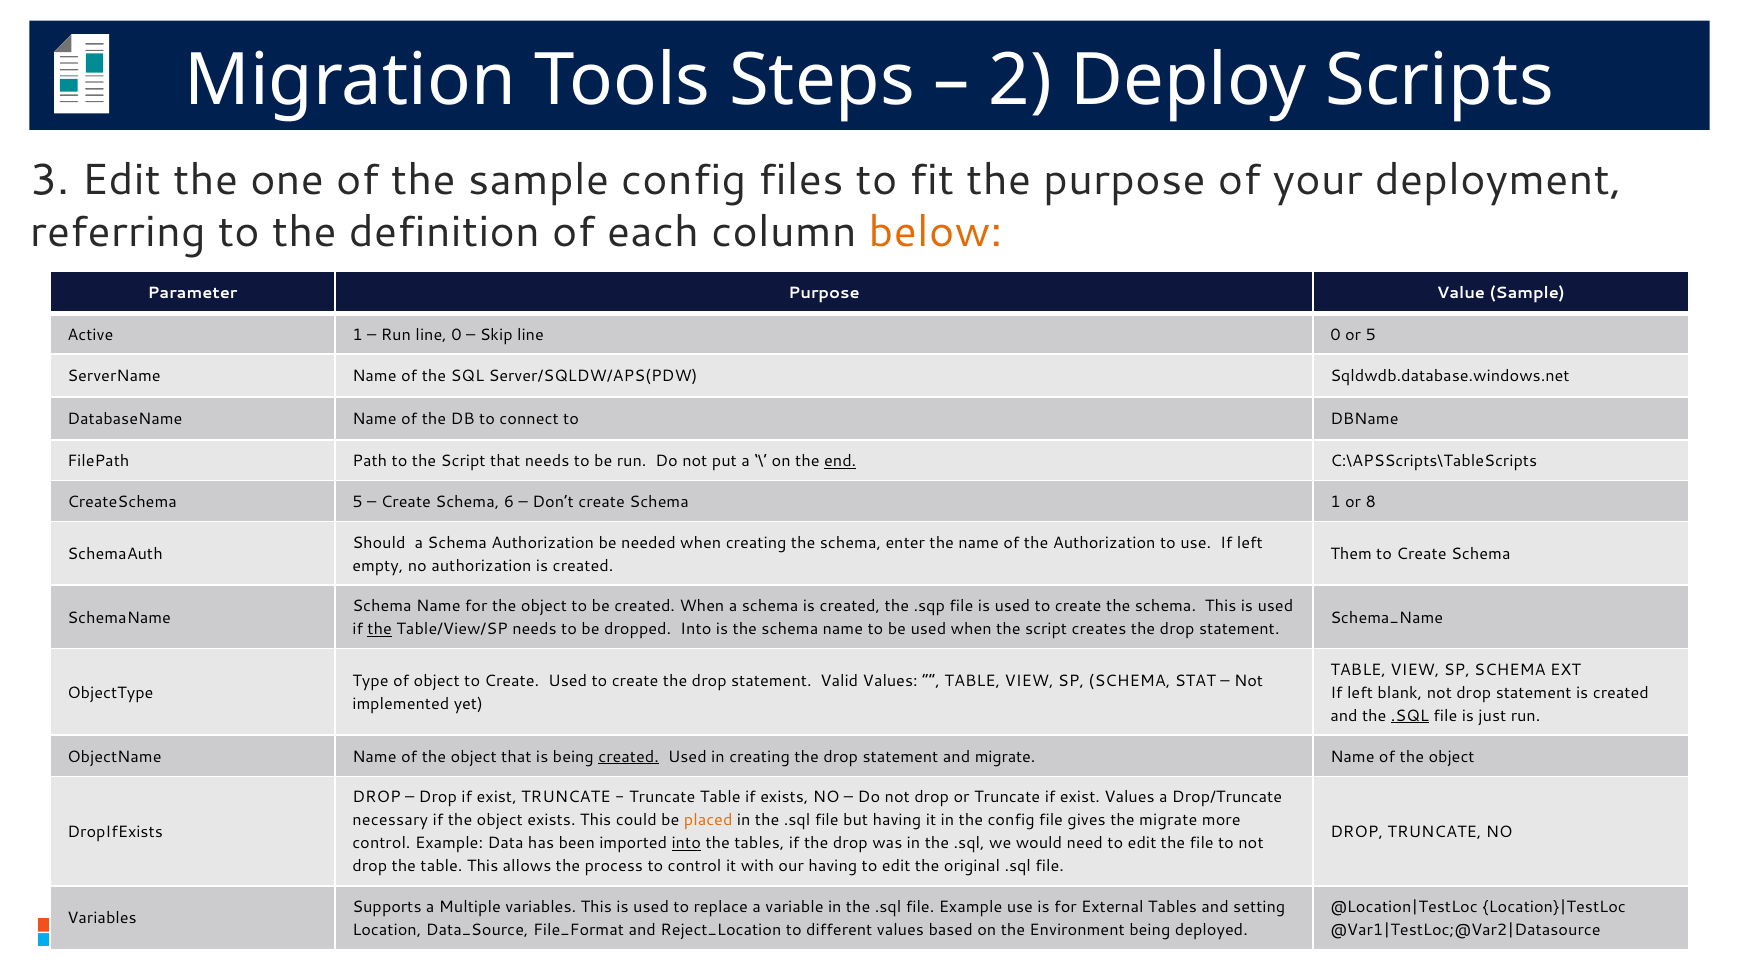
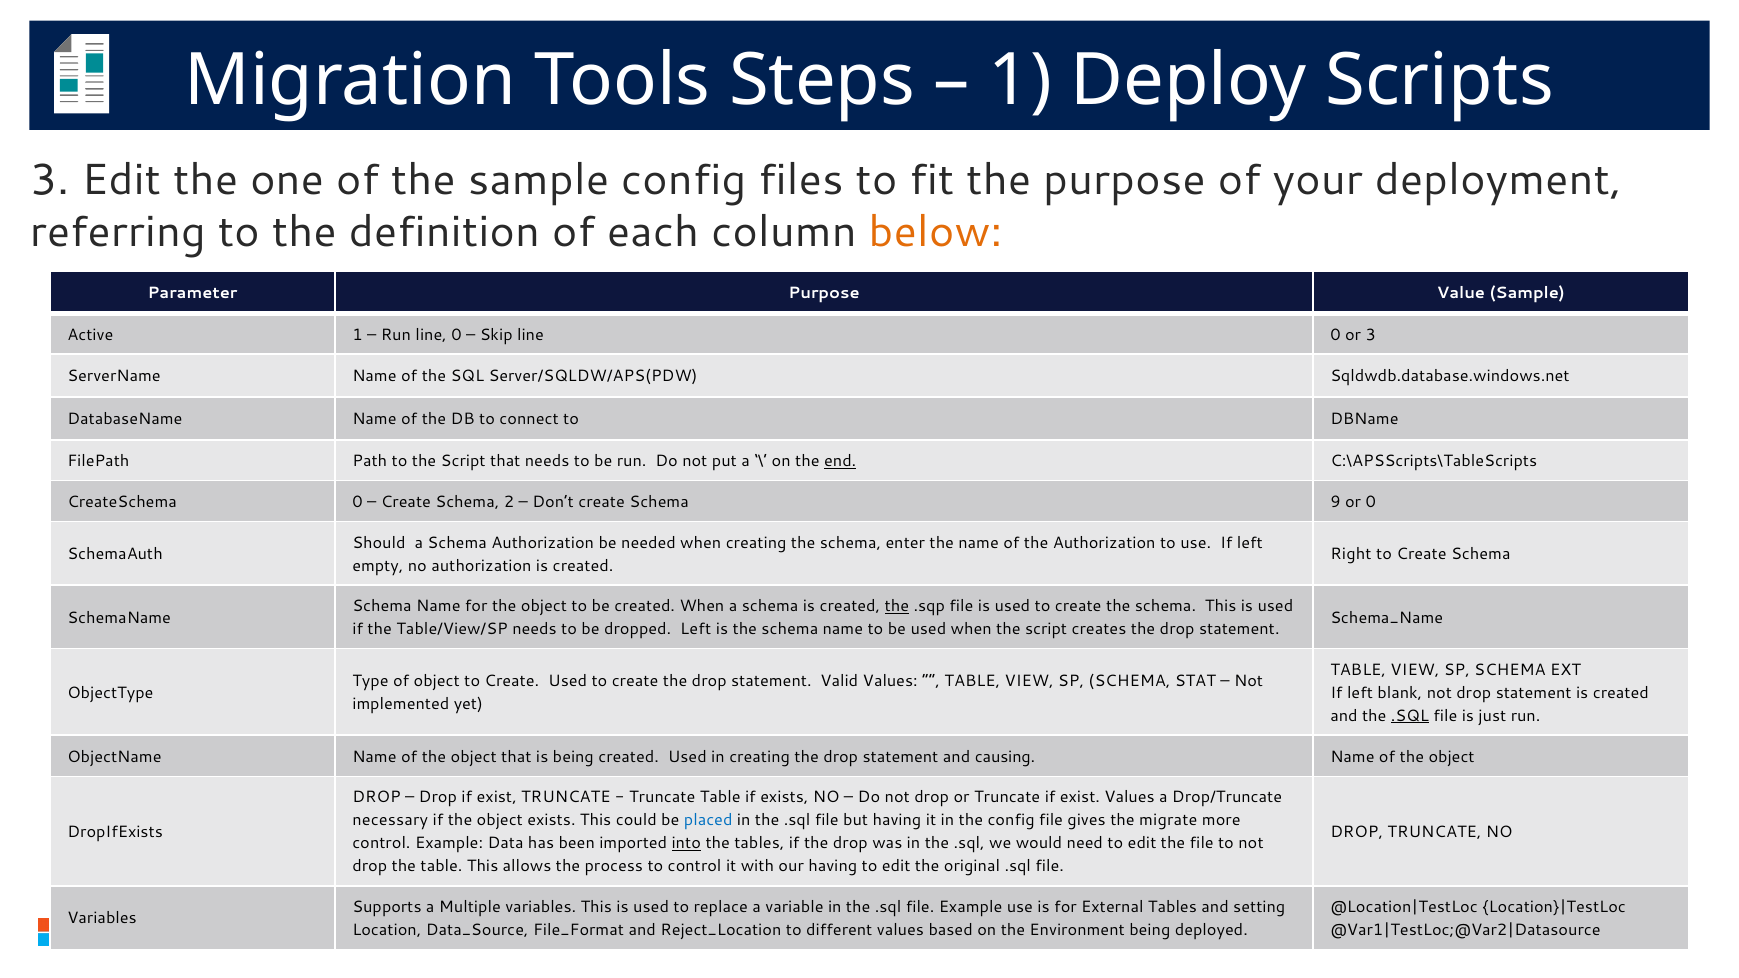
2 at (1020, 80): 2 -> 1
5 at (1371, 335): 5 -> 3
CreateSchema 5: 5 -> 0
6: 6 -> 2
Schema 1: 1 -> 9
or 8: 8 -> 0
Them: Them -> Right
the at (897, 606) underline: none -> present
the at (380, 629) underline: present -> none
dropped Into: Into -> Left
created at (629, 757) underline: present -> none
and migrate: migrate -> causing
placed colour: orange -> blue
